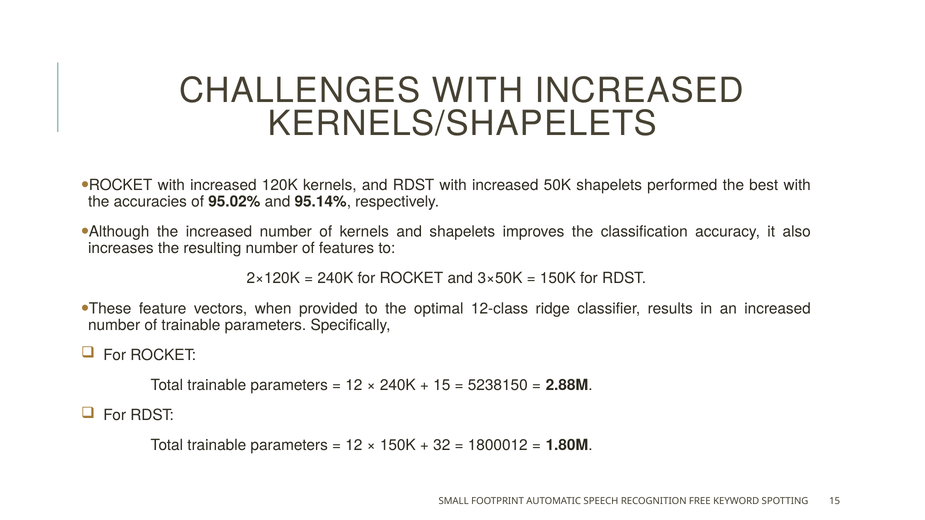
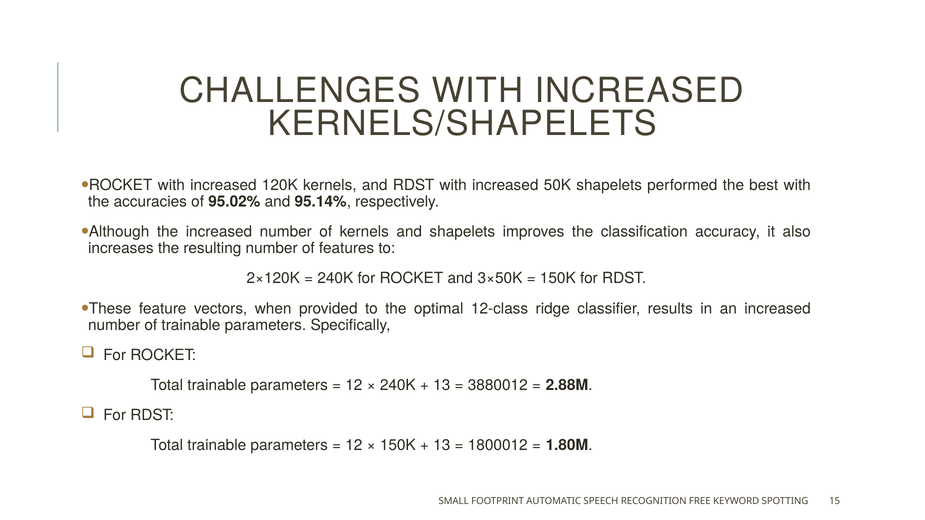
15 at (442, 385): 15 -> 13
5238150: 5238150 -> 3880012
32 at (442, 446): 32 -> 13
